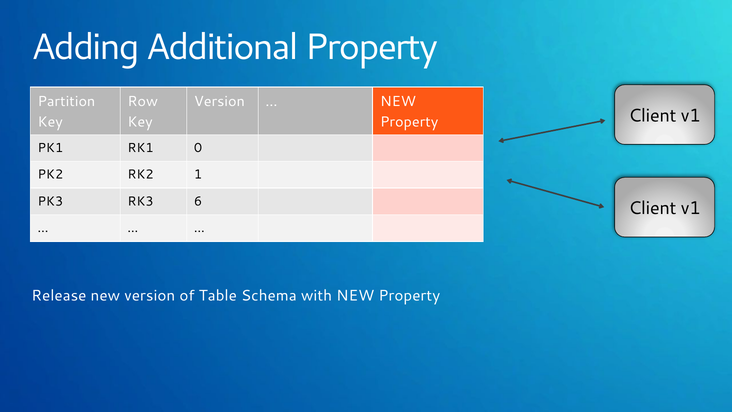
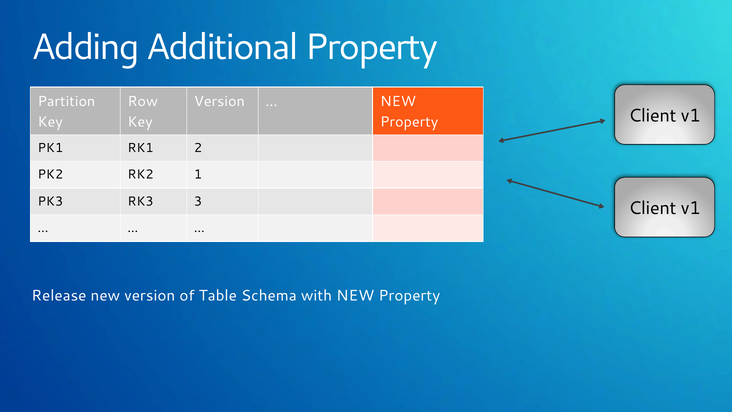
0: 0 -> 2
6: 6 -> 3
